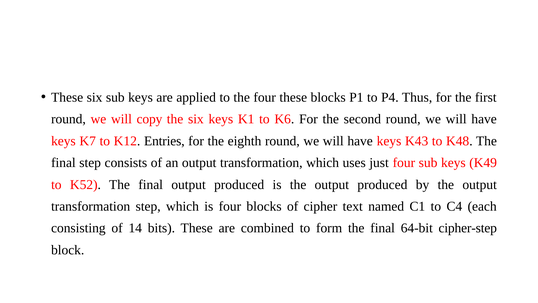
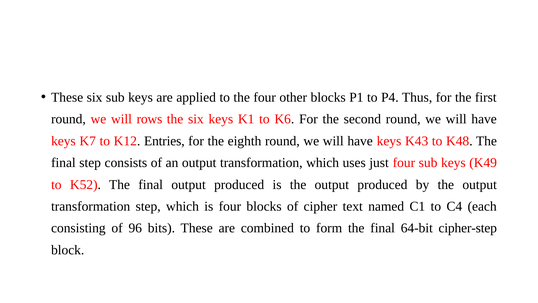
four these: these -> other
copy: copy -> rows
14: 14 -> 96
